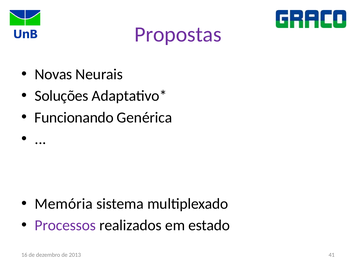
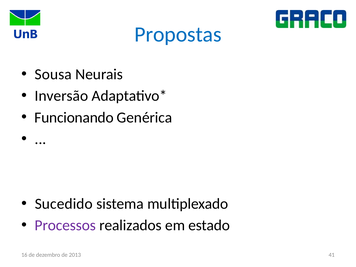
Propostas colour: purple -> blue
Novas: Novas -> Sousa
Soluções: Soluções -> Inversão
Memória: Memória -> Sucedido
